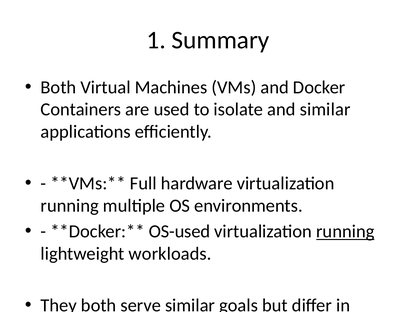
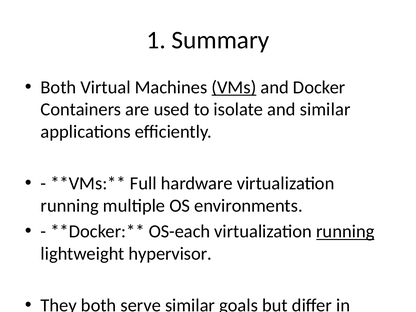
VMs underline: none -> present
OS-used: OS-used -> OS-each
workloads: workloads -> hypervisor
